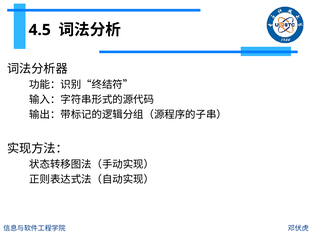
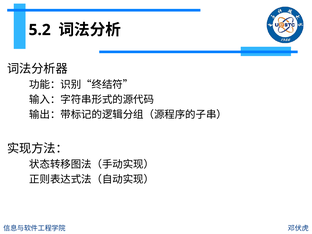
4.5: 4.5 -> 5.2
